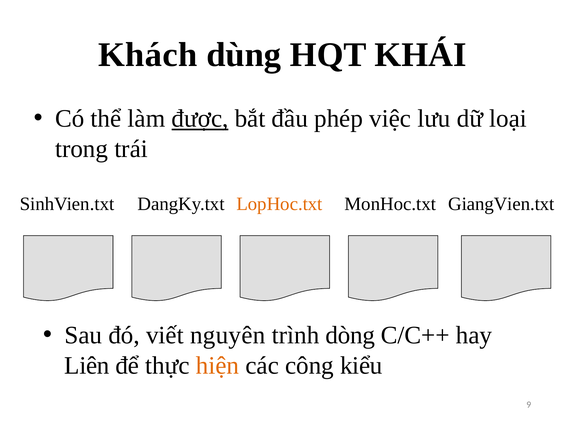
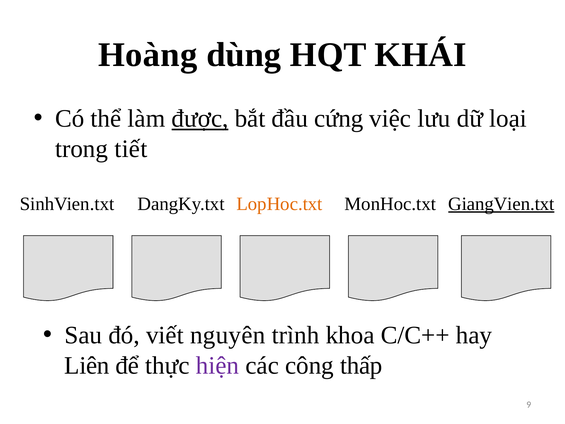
Khách: Khách -> Hoàng
phép: phép -> cứng
trái: trái -> tiết
GiangVien.txt underline: none -> present
dòng: dòng -> khoa
hiện colour: orange -> purple
kiểu: kiểu -> thấp
